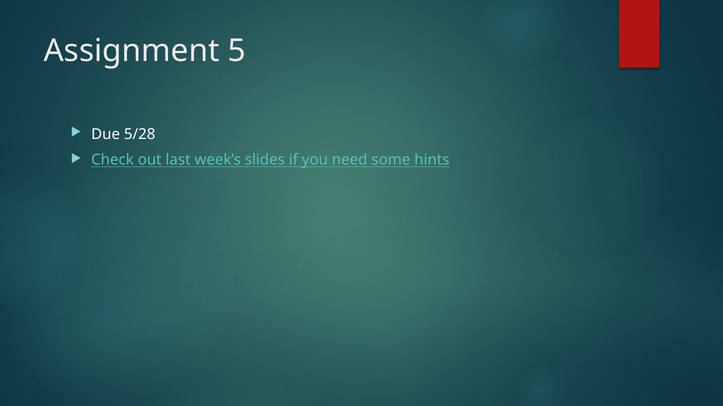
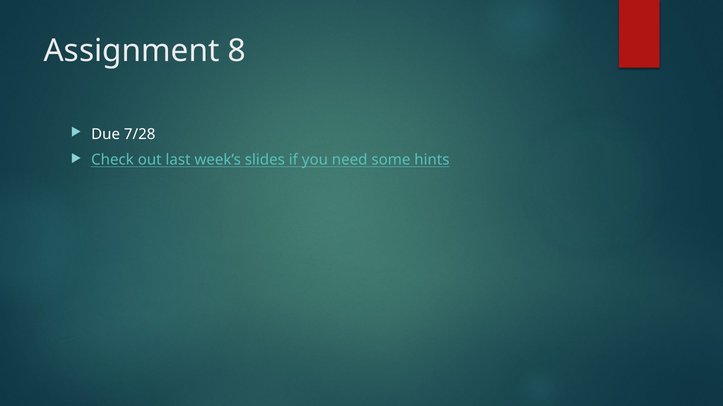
5: 5 -> 8
5/28: 5/28 -> 7/28
